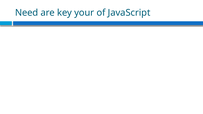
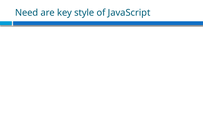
your: your -> style
